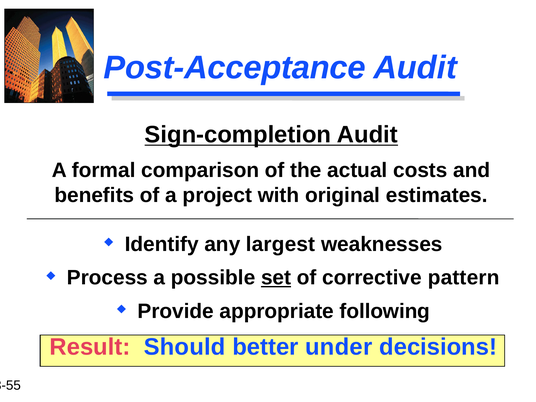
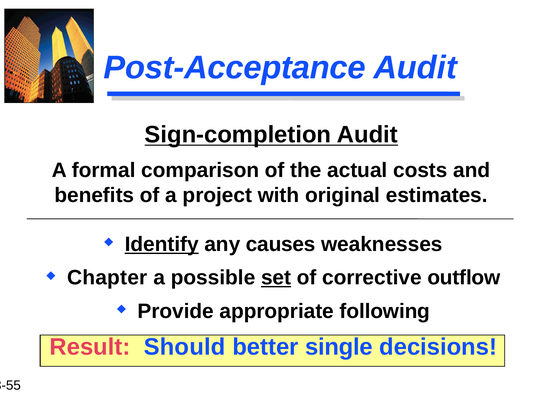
Identify underline: none -> present
largest: largest -> causes
Process: Process -> Chapter
pattern: pattern -> outflow
under: under -> single
